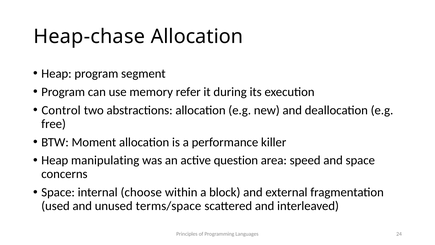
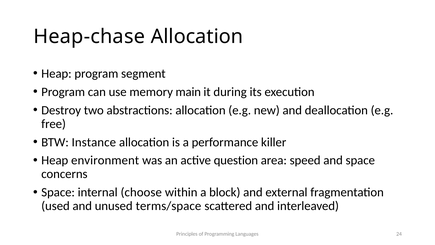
refer: refer -> main
Control: Control -> Destroy
Moment: Moment -> Instance
manipulating: manipulating -> environment
